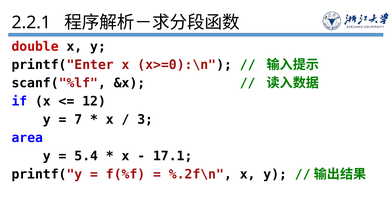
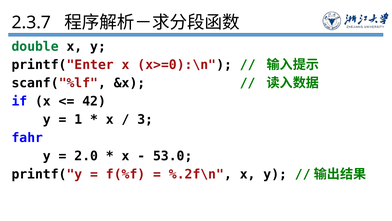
2.2.1: 2.2.1 -> 2.3.7
double colour: red -> green
12: 12 -> 42
7: 7 -> 1
area: area -> fahr
5.4: 5.4 -> 2.0
17.1: 17.1 -> 53.0
